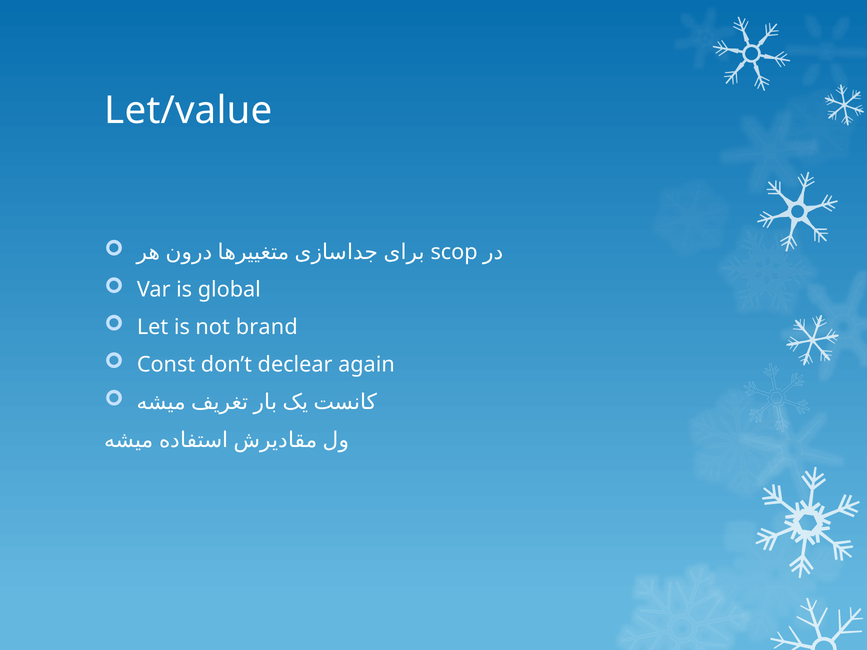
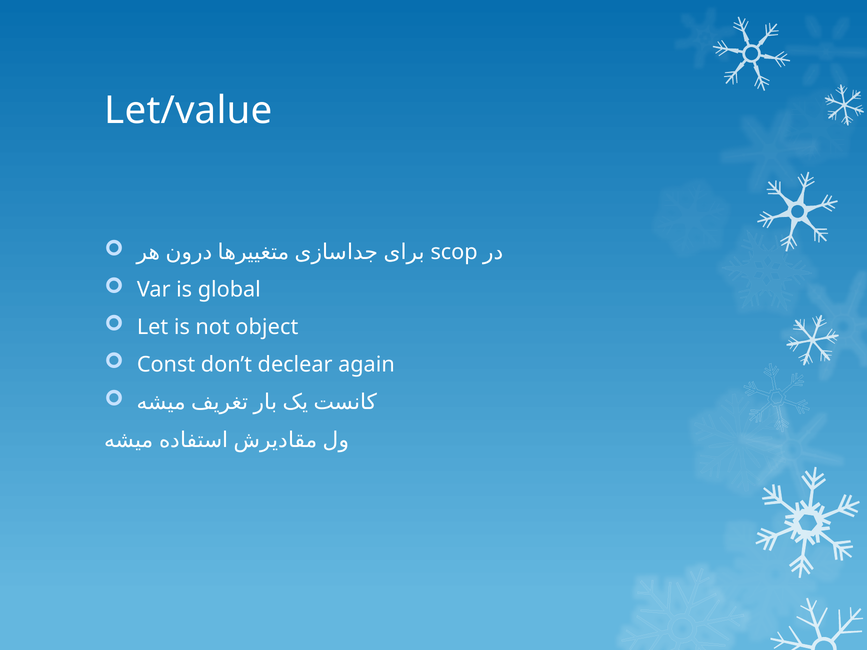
brand: brand -> object
